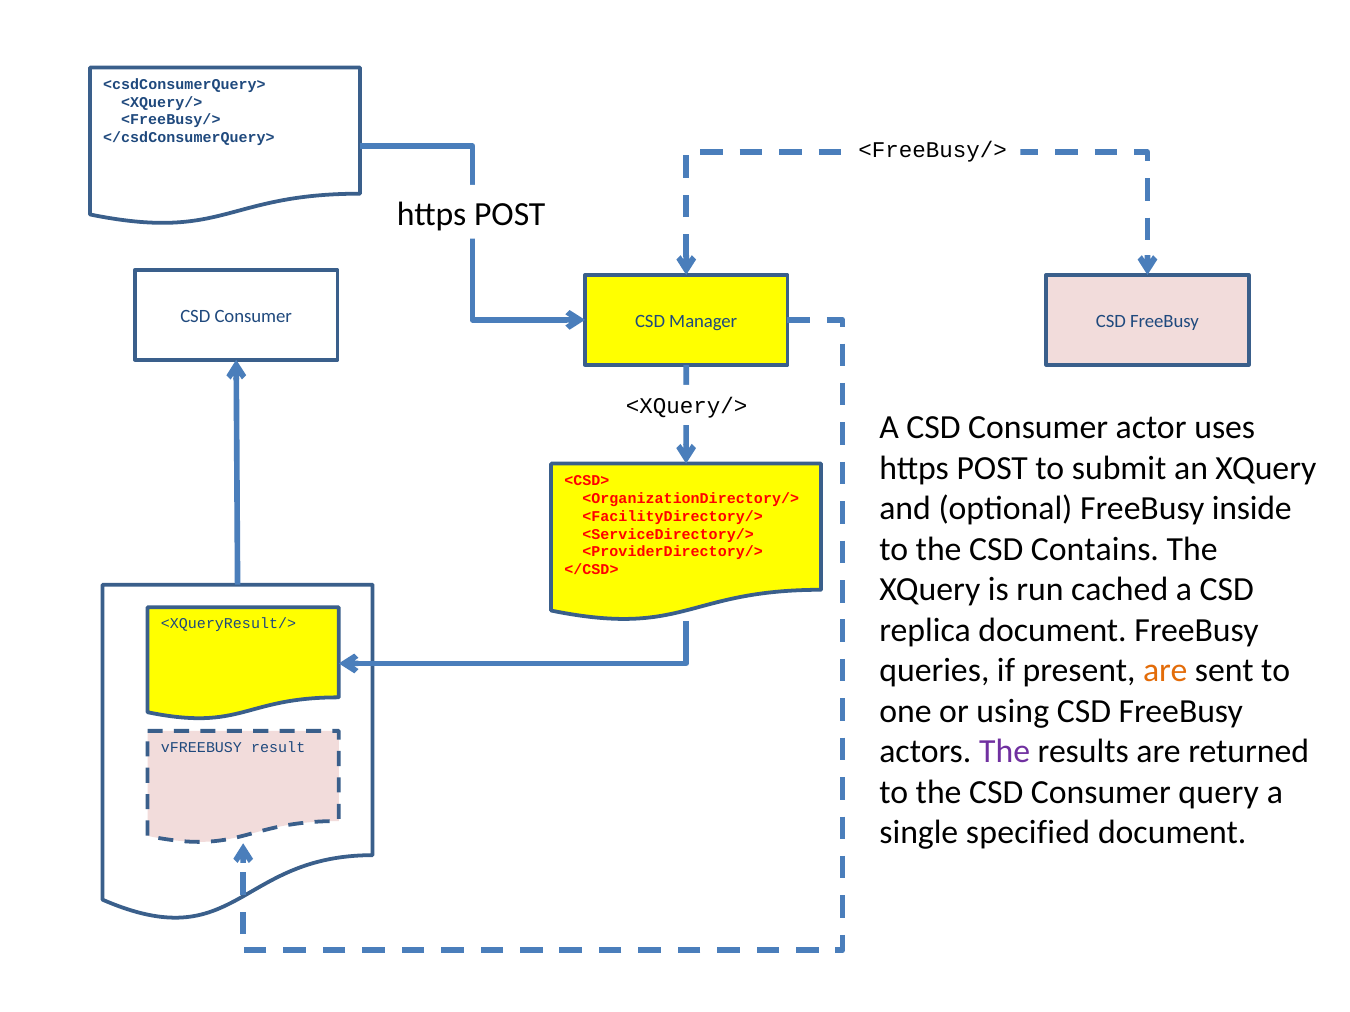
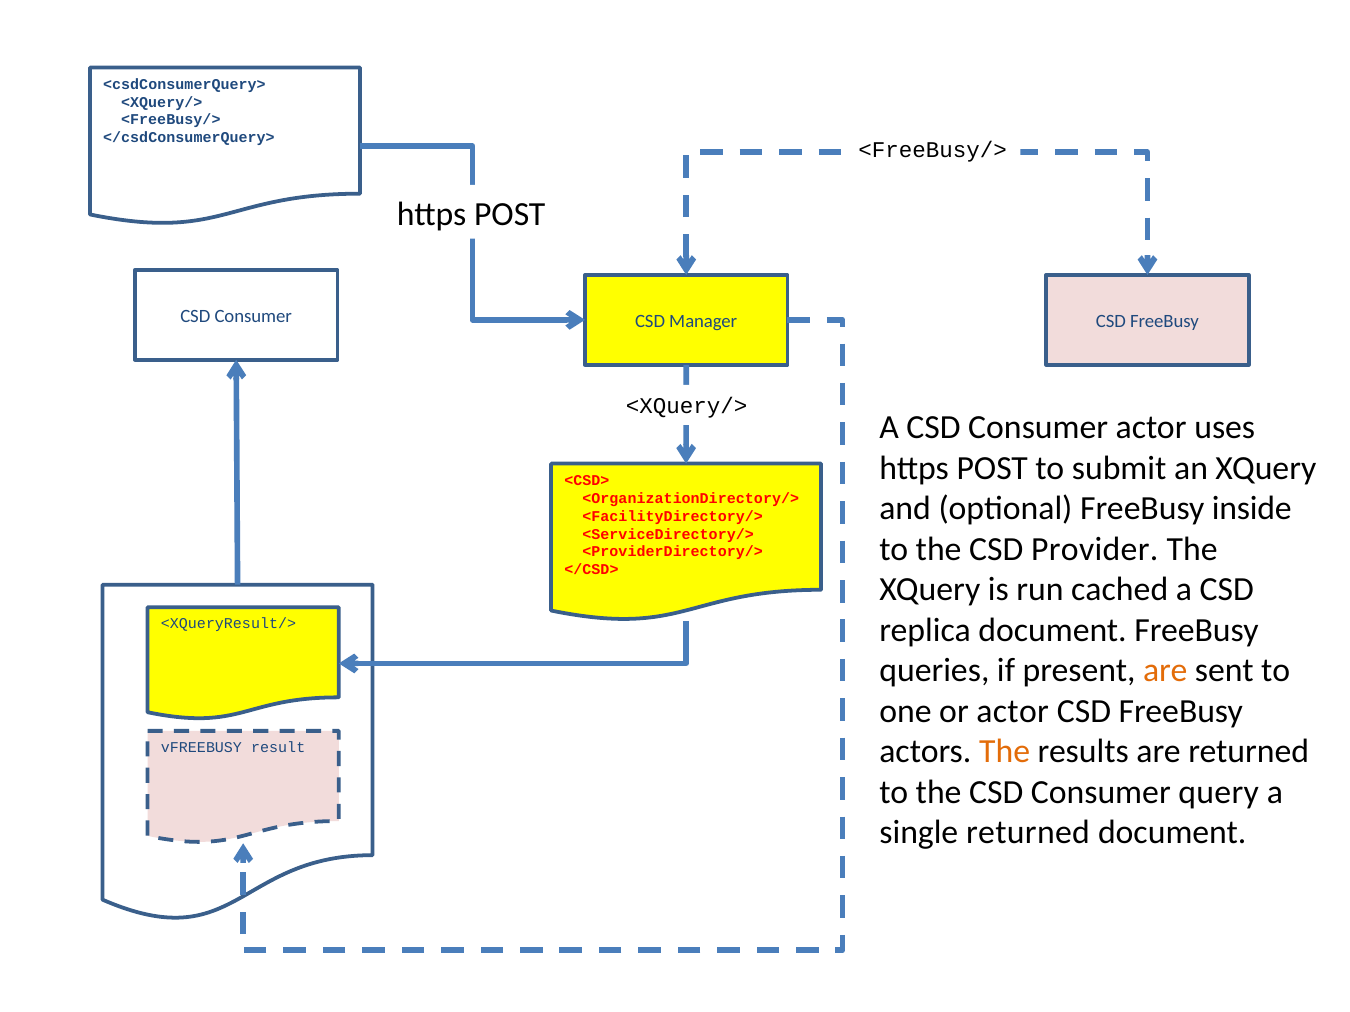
Contains: Contains -> Provider
or using: using -> actor
The at (1005, 752) colour: purple -> orange
single specified: specified -> returned
